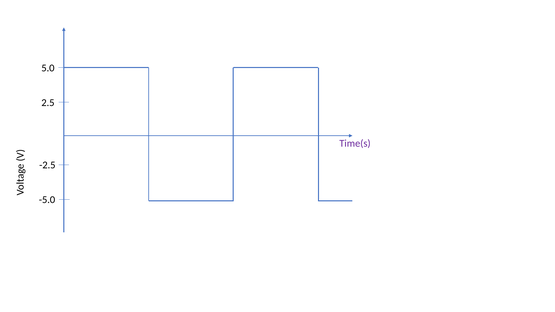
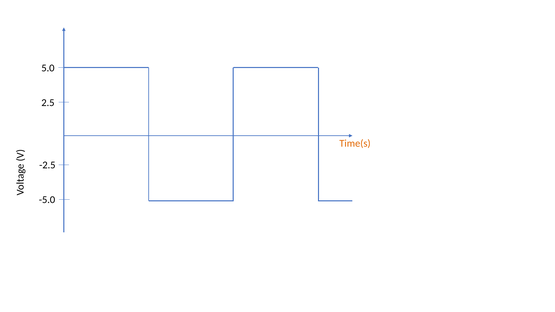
Time(s colour: purple -> orange
